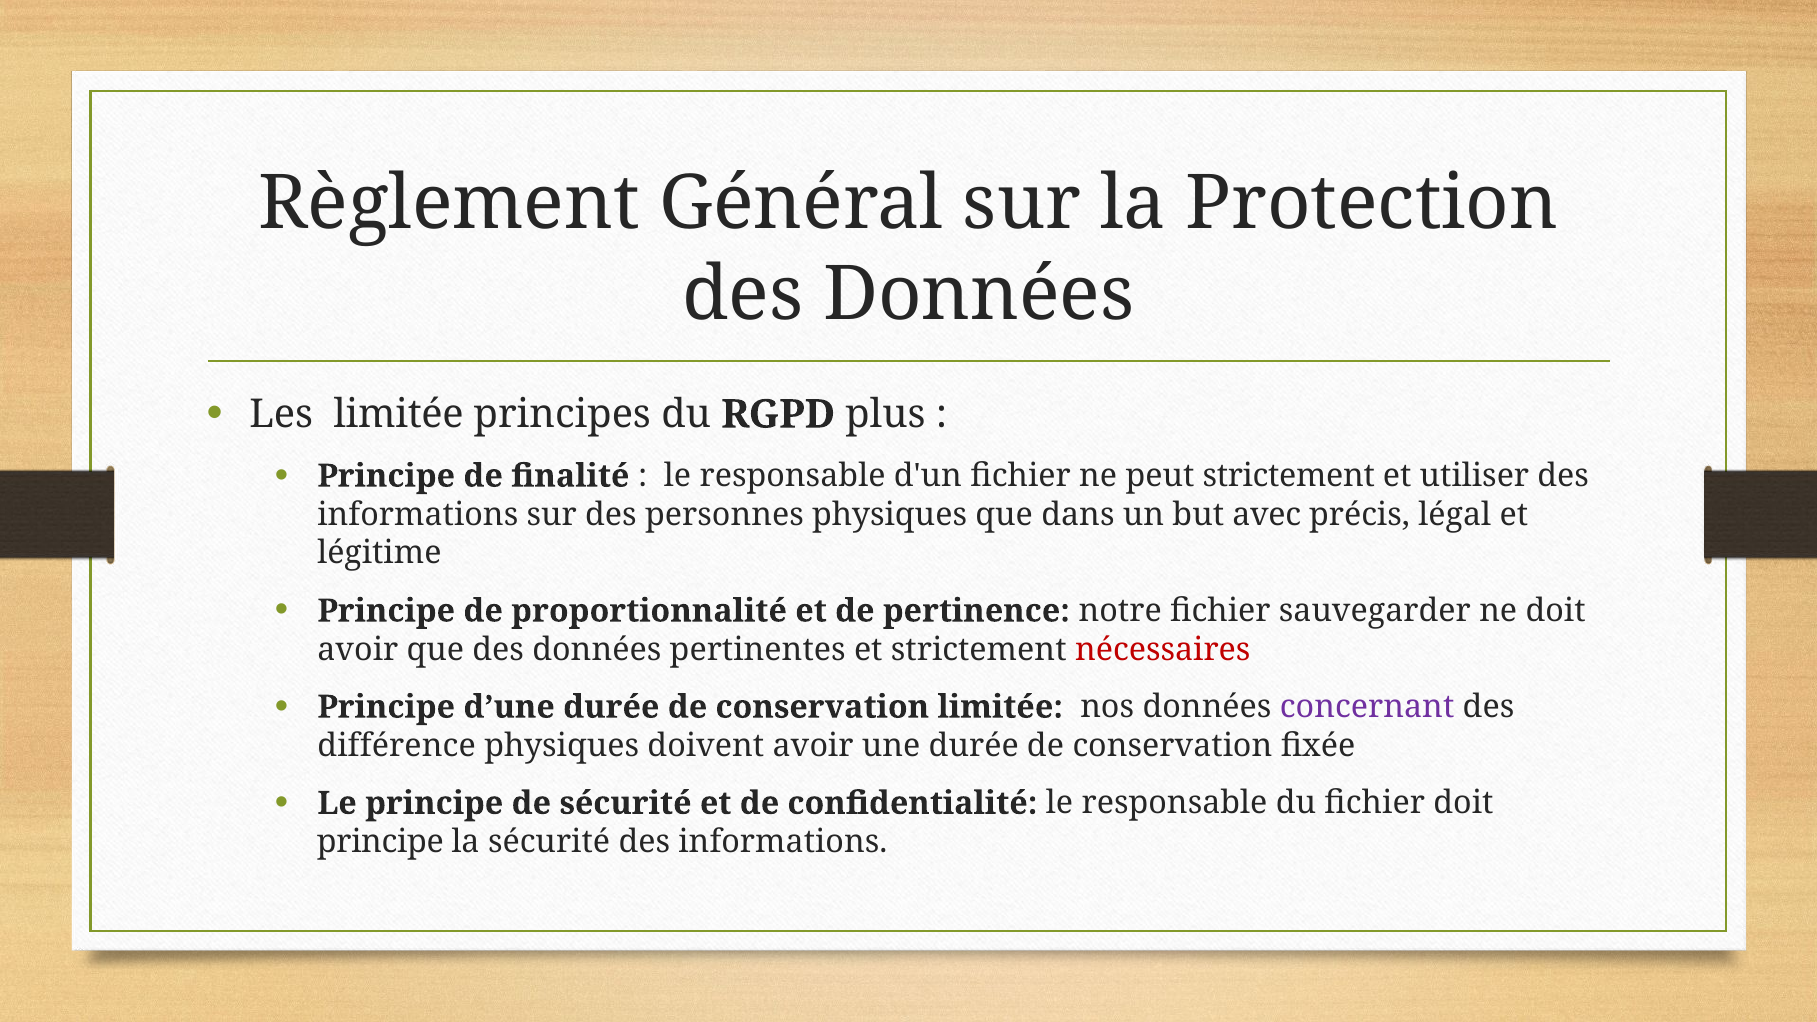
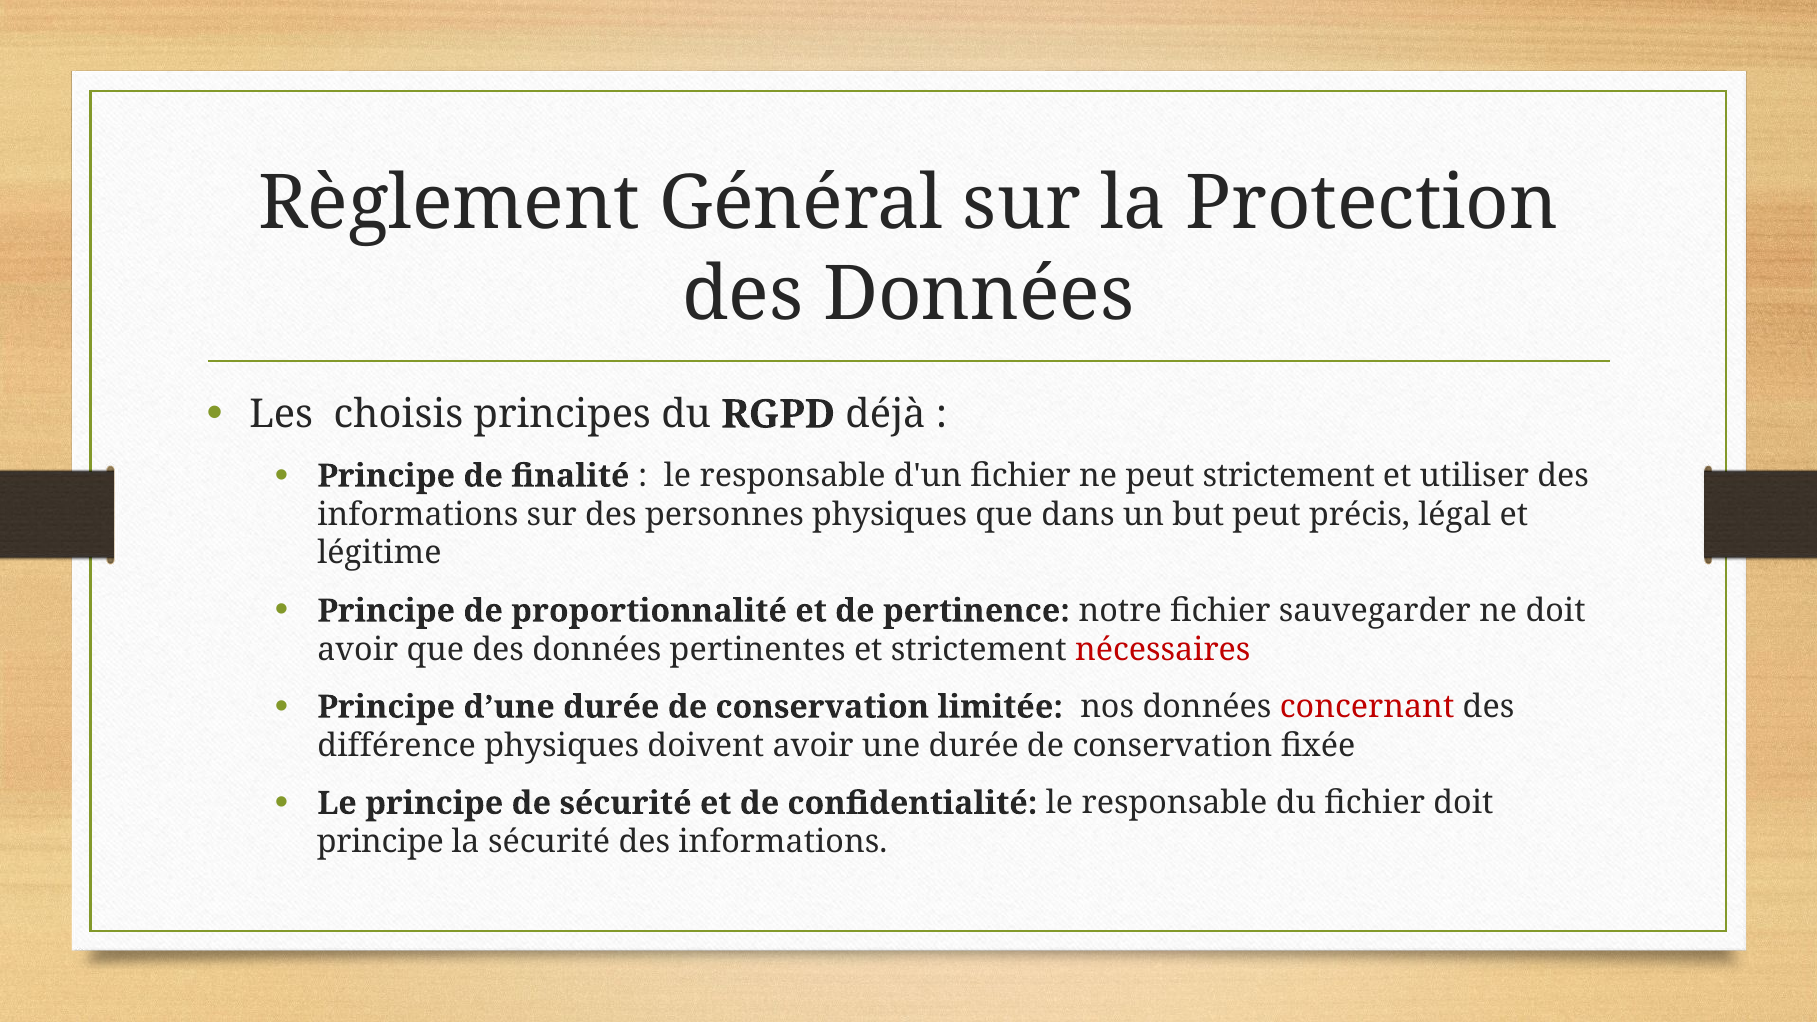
Les limitée: limitée -> choisis
plus: plus -> déjà
but avec: avec -> peut
concernant colour: purple -> red
